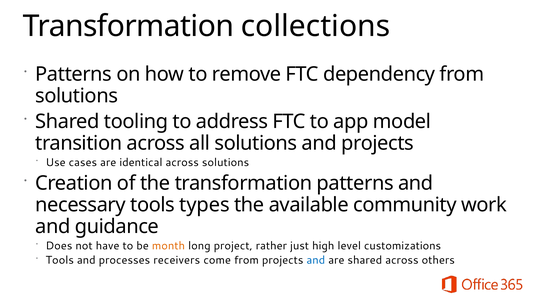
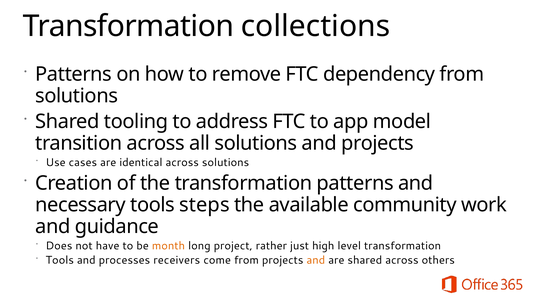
types: types -> steps
level customizations: customizations -> transformation
and at (316, 260) colour: blue -> orange
